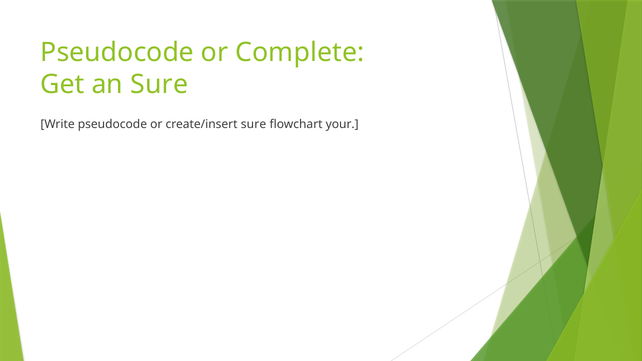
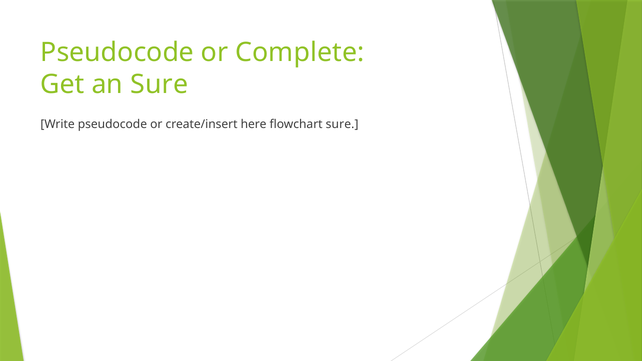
create/insert sure: sure -> here
flowchart your: your -> sure
